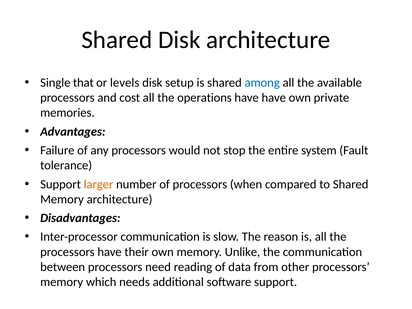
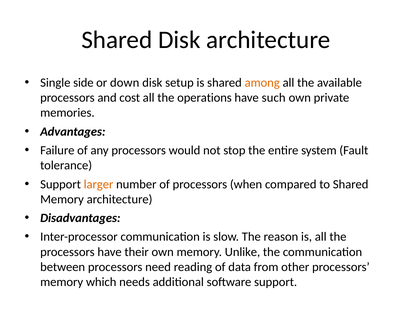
that: that -> side
levels: levels -> down
among colour: blue -> orange
have have: have -> such
